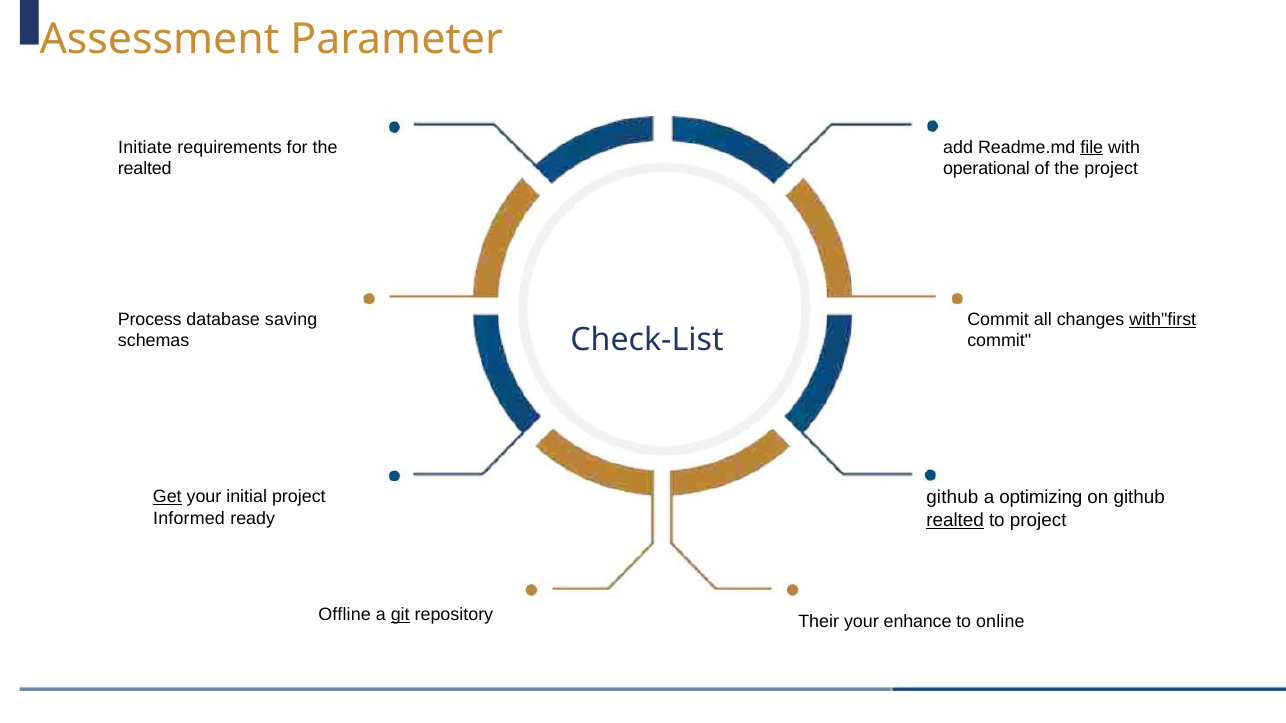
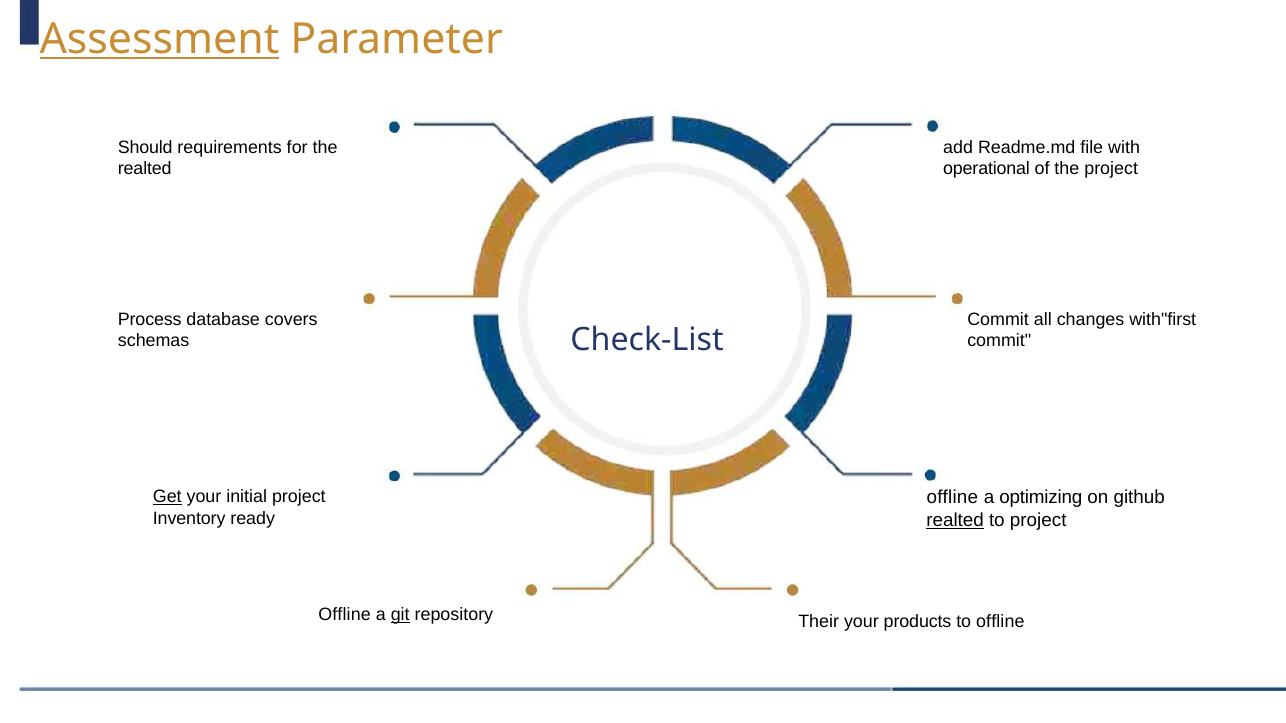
Assessment underline: none -> present
Initiate: Initiate -> Should
file underline: present -> none
saving: saving -> covers
with"first underline: present -> none
github at (952, 498): github -> offline
Informed: Informed -> Inventory
enhance: enhance -> products
to online: online -> offline
